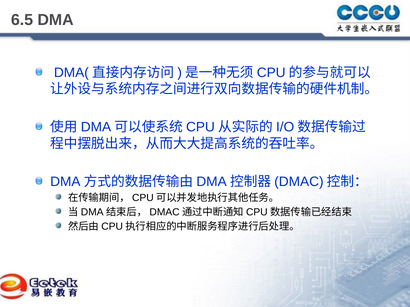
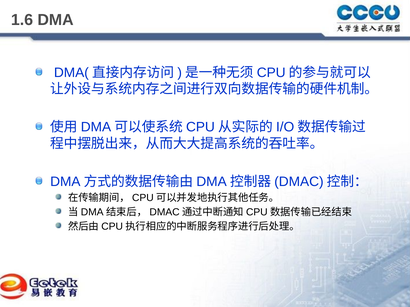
6.5: 6.5 -> 1.6
